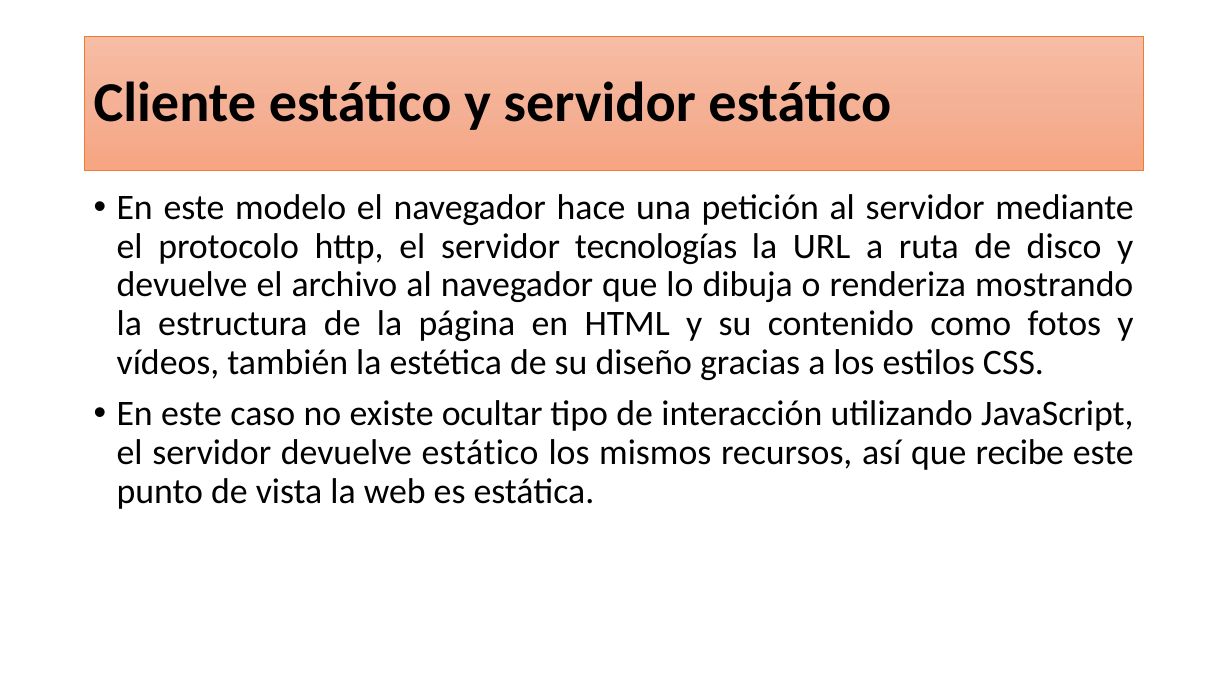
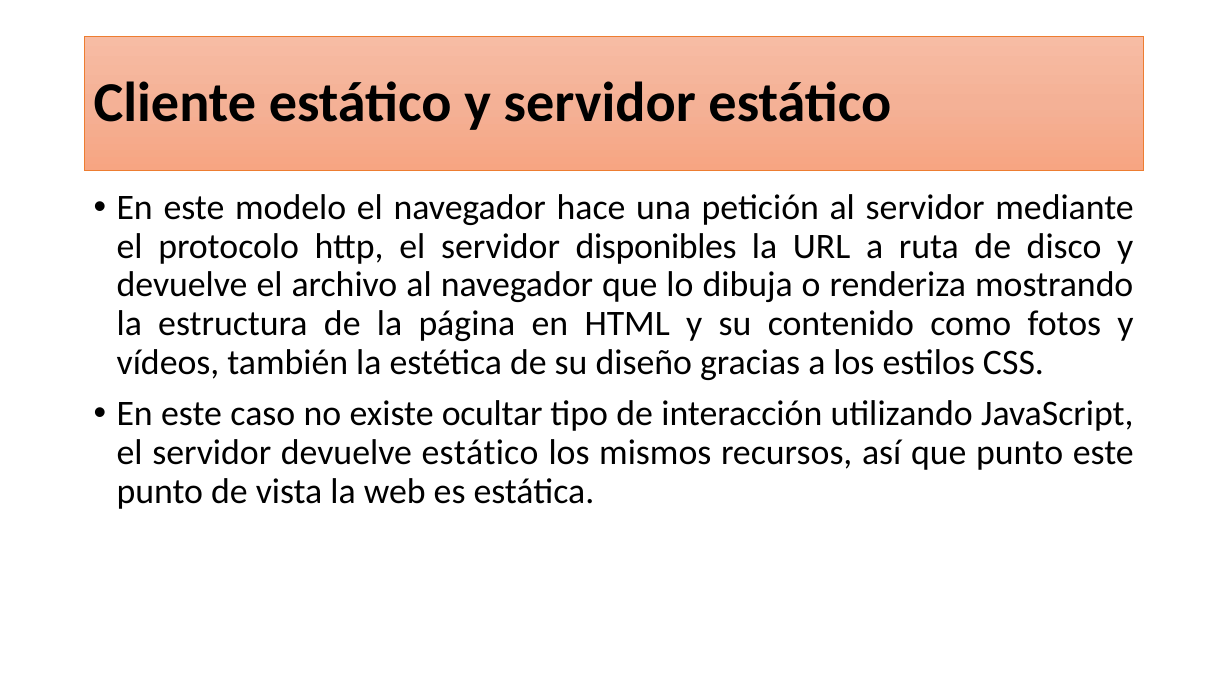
tecnologías: tecnologías -> disponibles
que recibe: recibe -> punto
